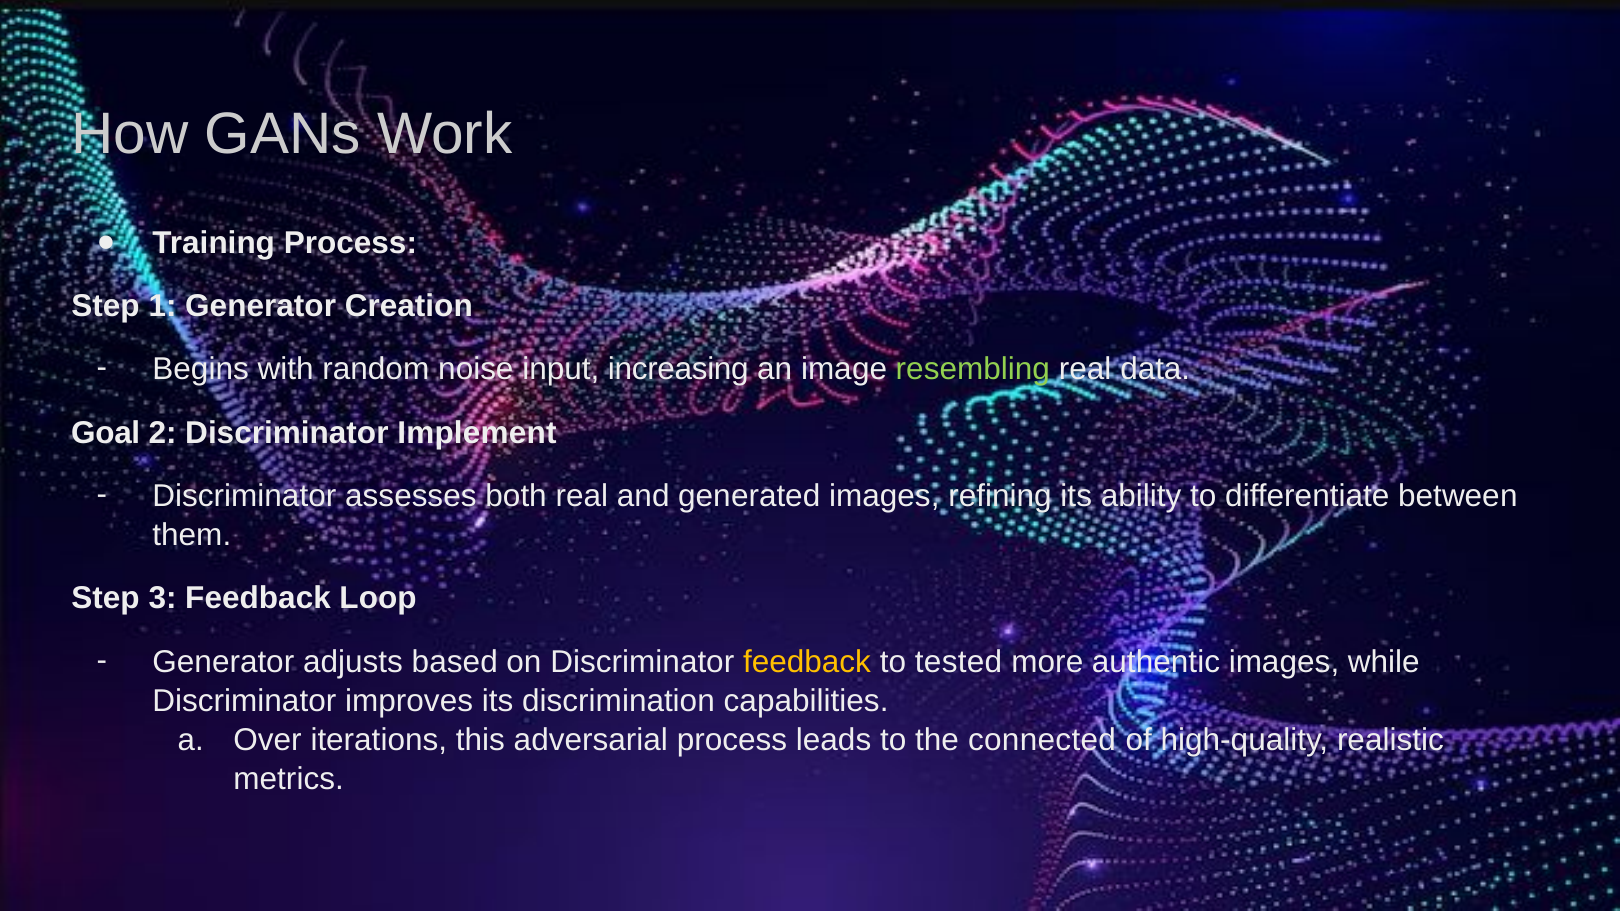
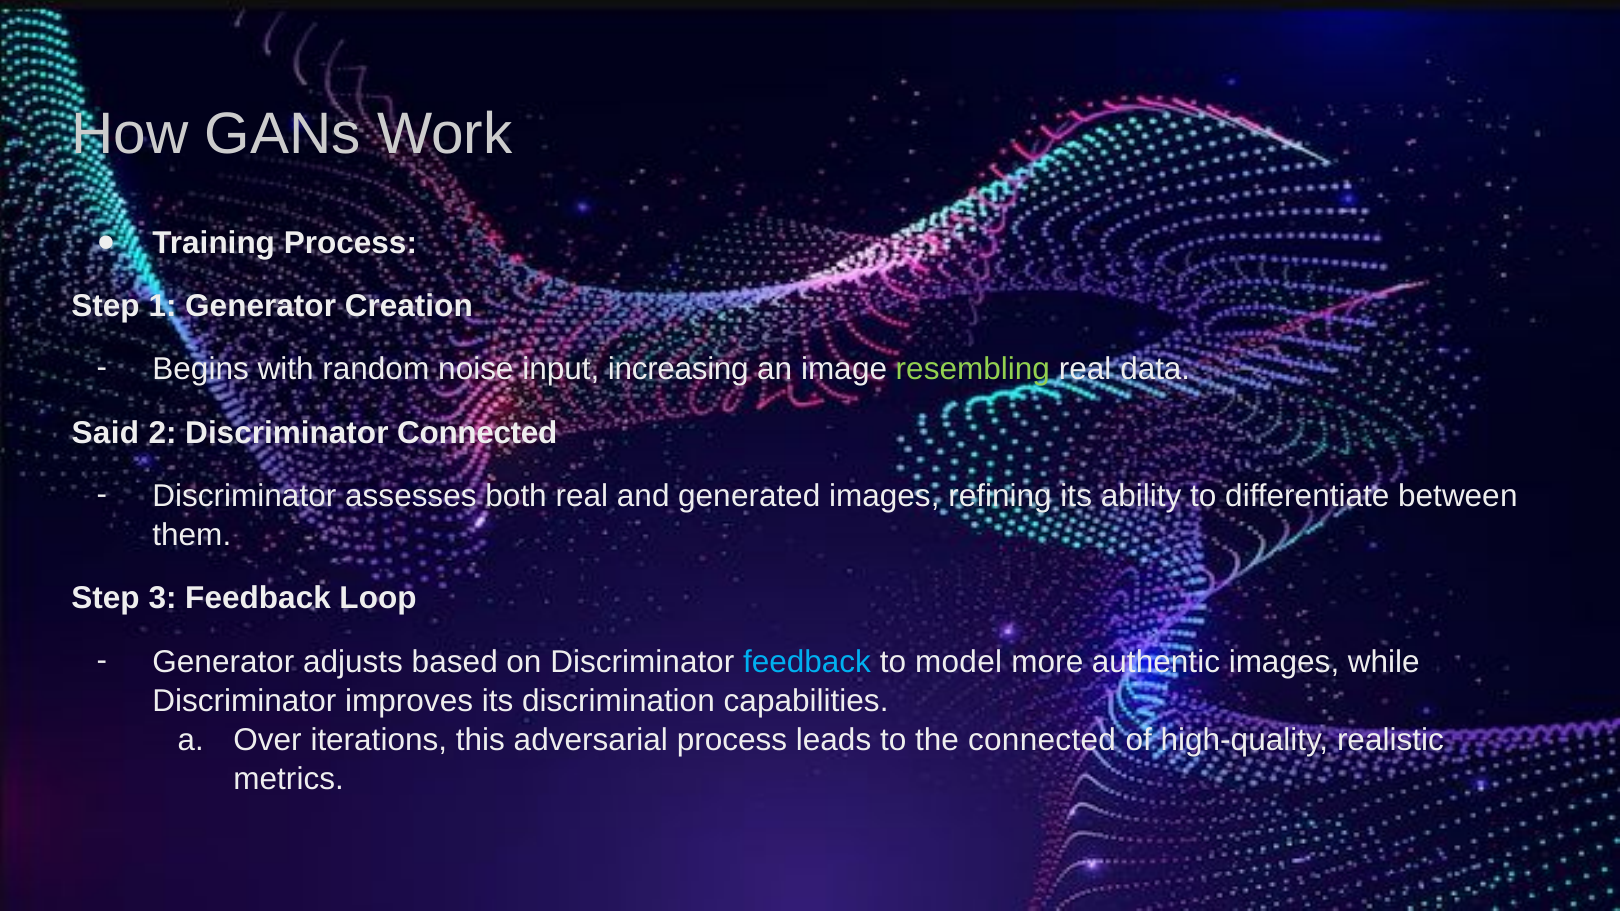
Goal: Goal -> Said
Discriminator Implement: Implement -> Connected
feedback at (807, 662) colour: yellow -> light blue
tested: tested -> model
